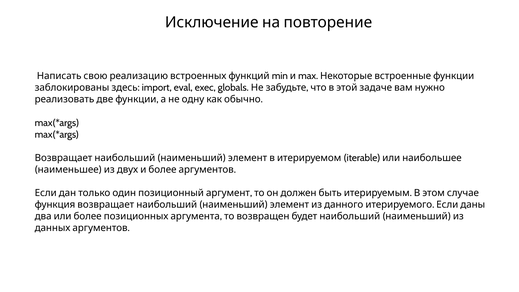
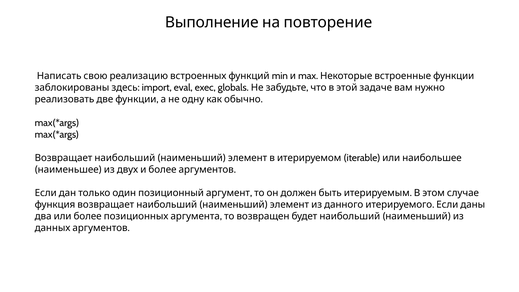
Исключение: Исключение -> Выполнение
